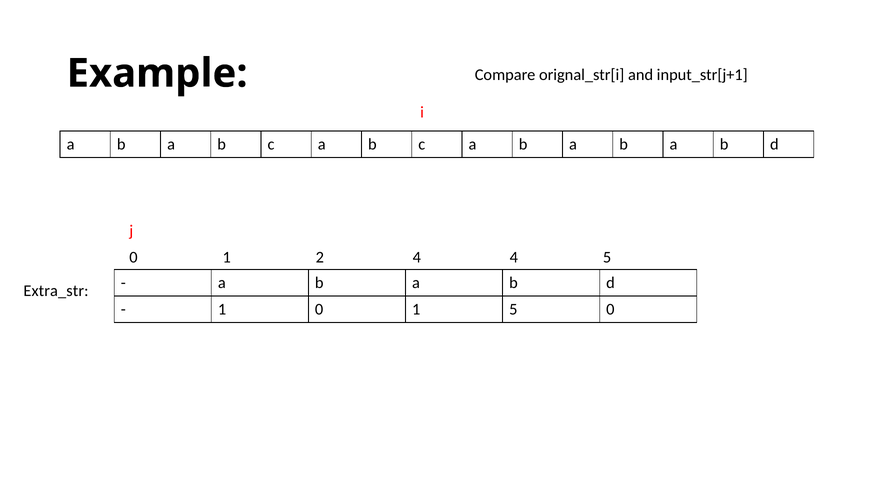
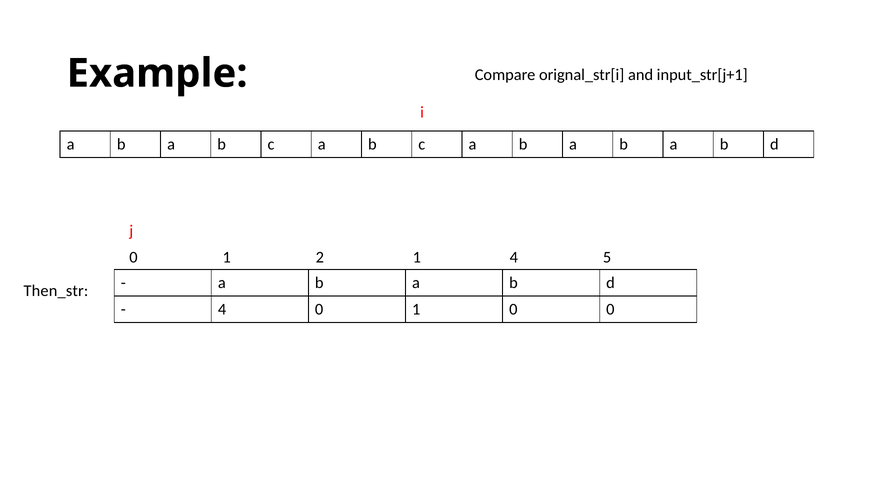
2 4: 4 -> 1
Extra_str: Extra_str -> Then_str
1 at (222, 309): 1 -> 4
1 5: 5 -> 0
